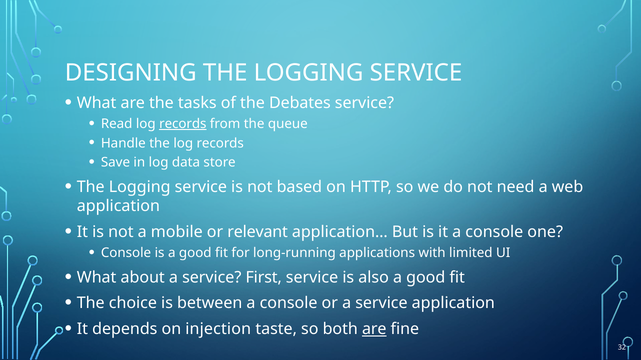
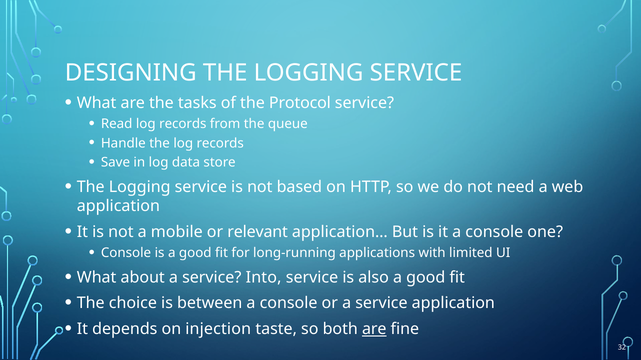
Debates: Debates -> Protocol
records at (183, 124) underline: present -> none
First: First -> Into
